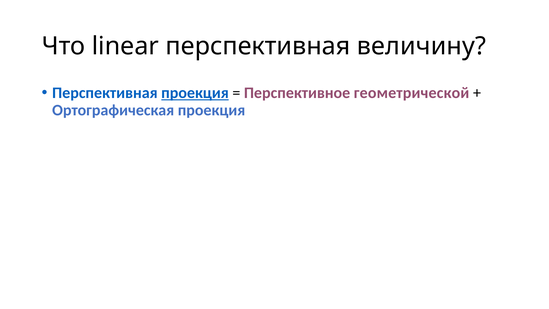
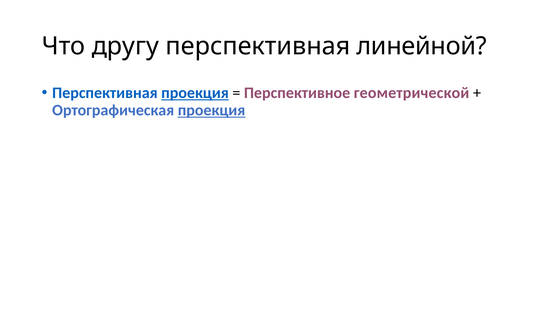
linear: linear -> другу
величину: величину -> линейной
проекция at (212, 110) underline: none -> present
